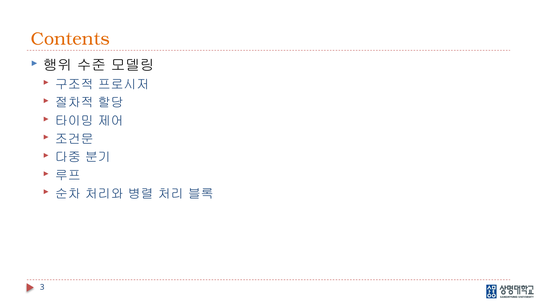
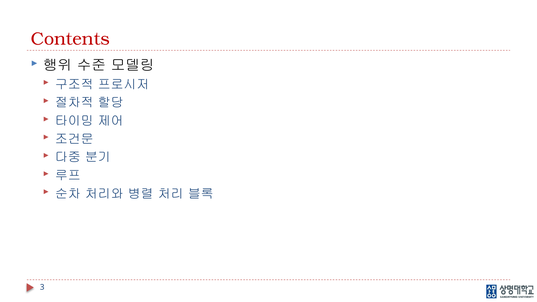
Contents colour: orange -> red
